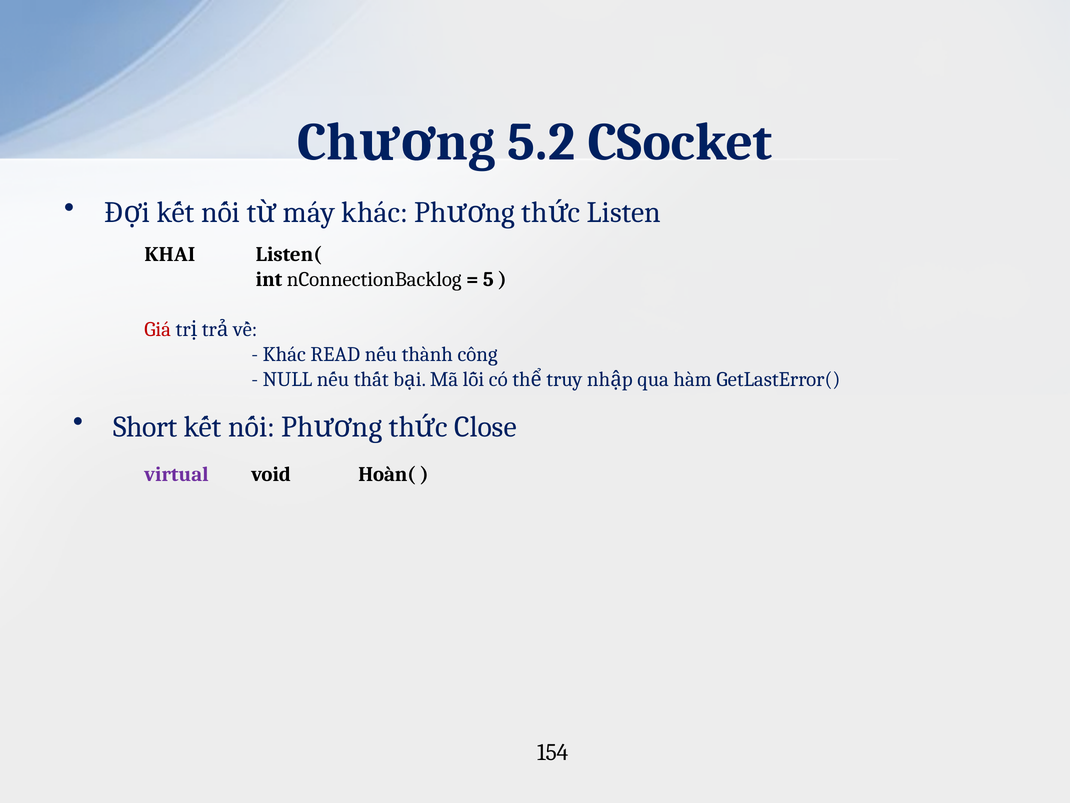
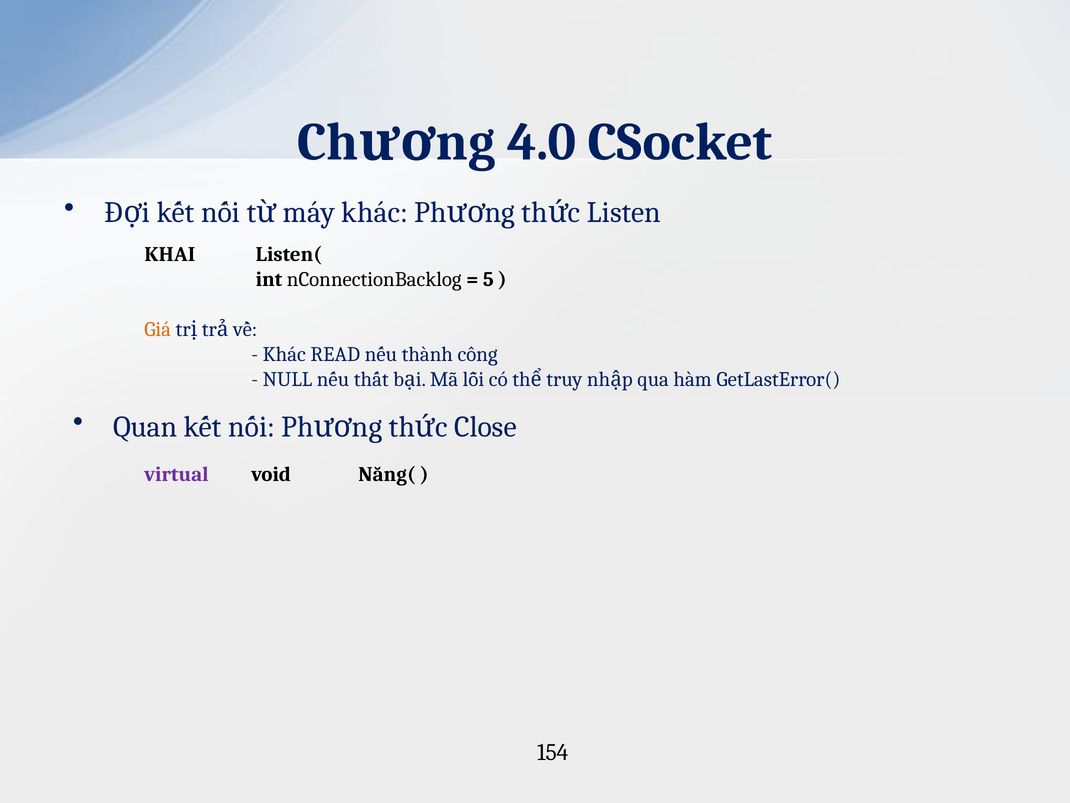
5.2: 5.2 -> 4.0
Giá colour: red -> orange
Short: Short -> Quan
Hoàn(: Hoàn( -> Năng(
